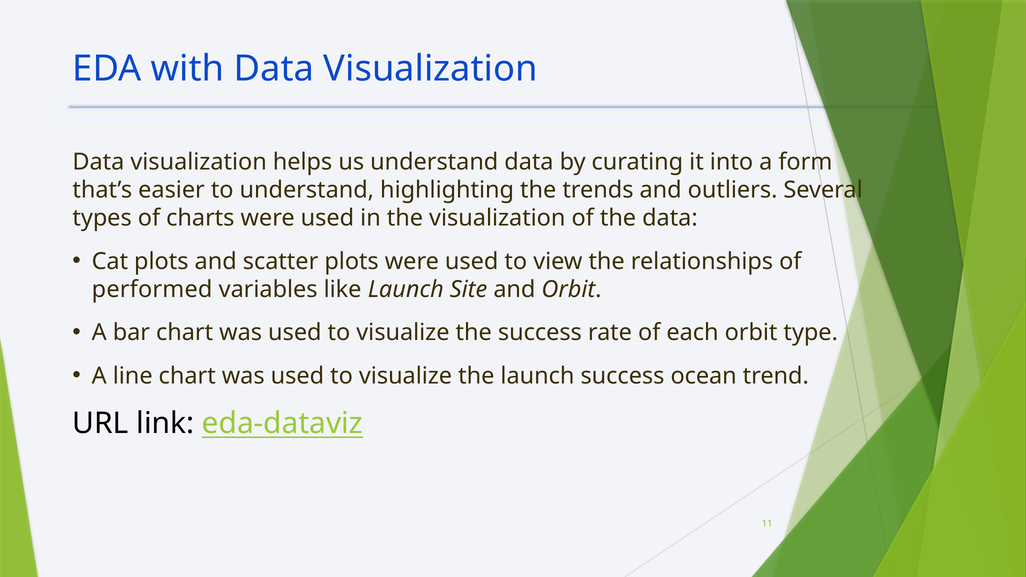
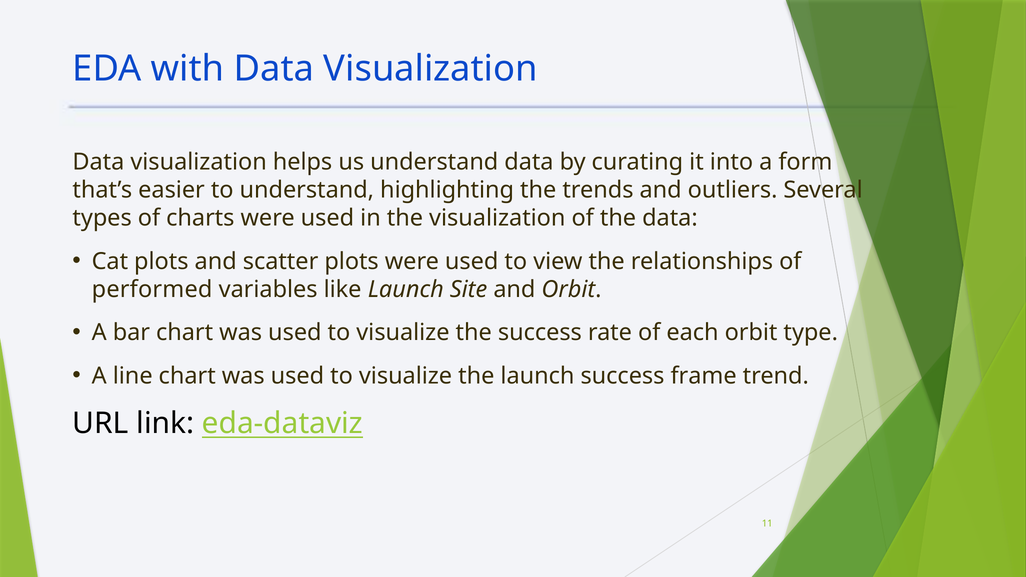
ocean: ocean -> frame
